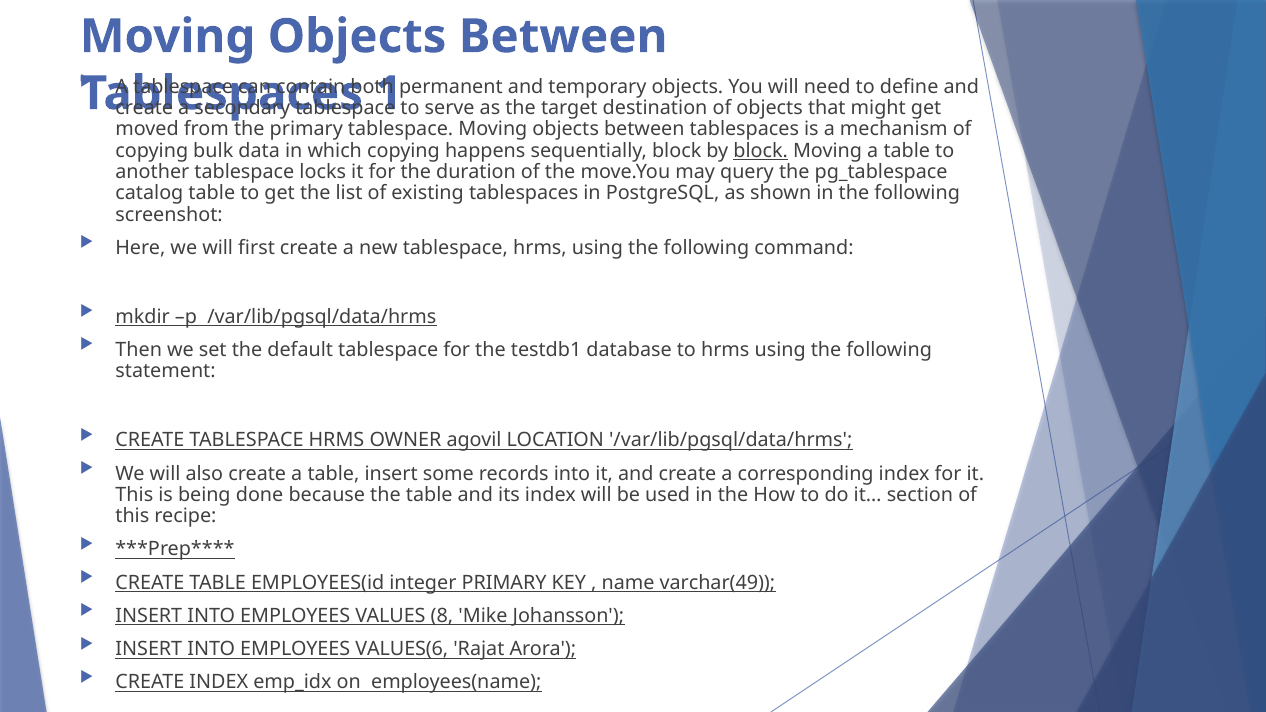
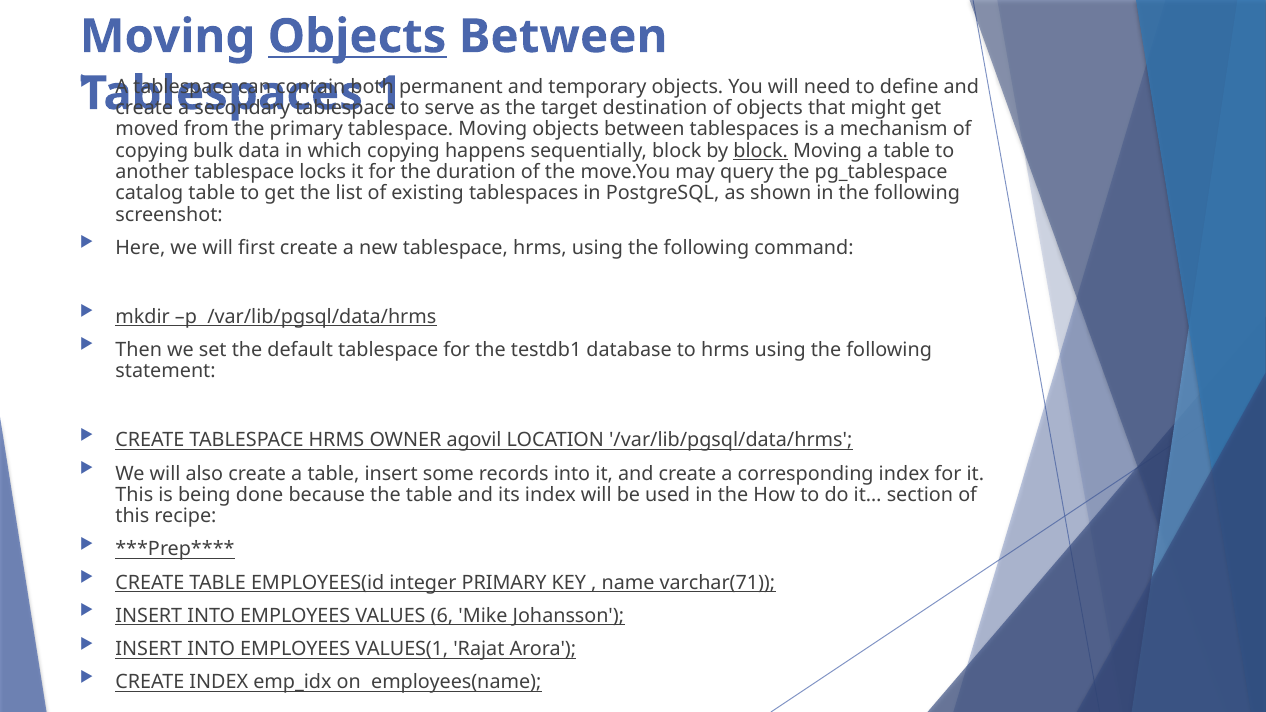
Objects at (357, 37) underline: none -> present
varchar(49: varchar(49 -> varchar(71
8: 8 -> 6
VALUES(6: VALUES(6 -> VALUES(1
